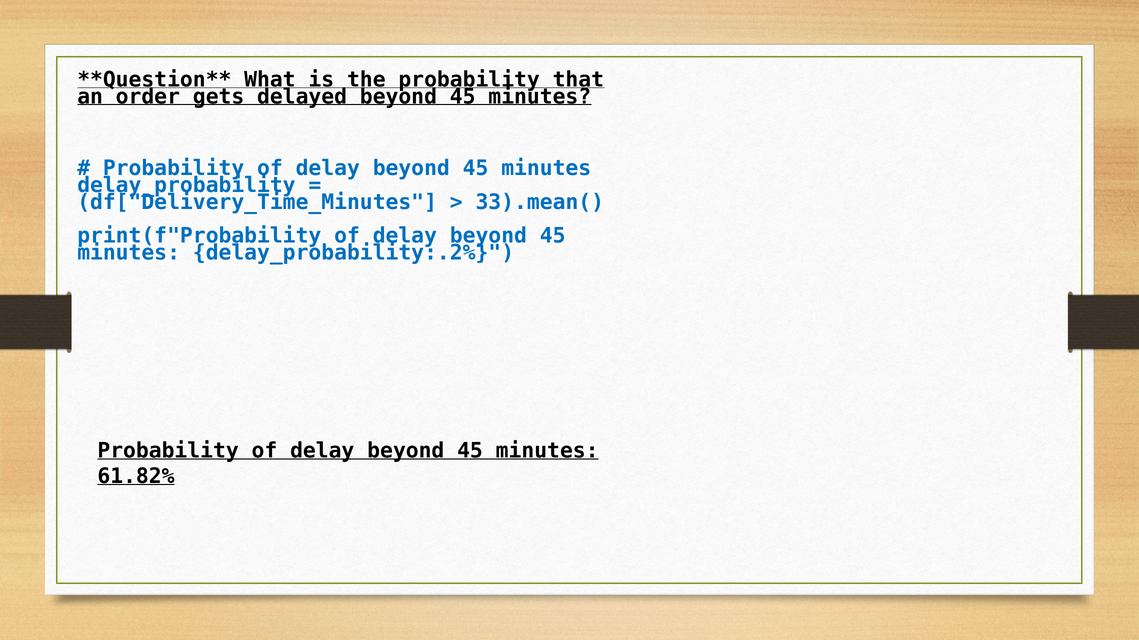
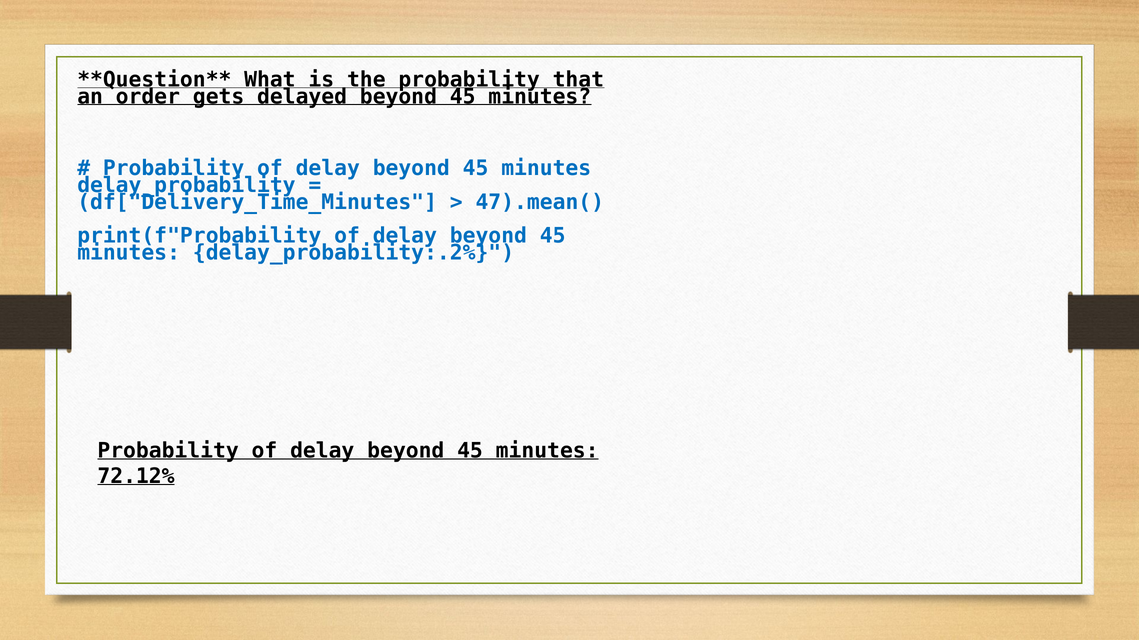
33).mean(: 33).mean( -> 47).mean(
61.82%: 61.82% -> 72.12%
